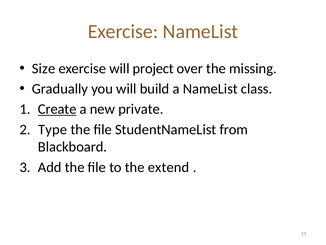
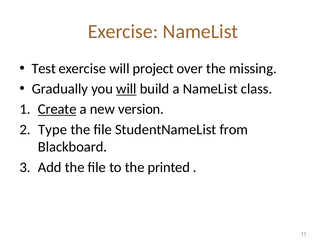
Size: Size -> Test
will at (126, 89) underline: none -> present
private: private -> version
extend: extend -> printed
